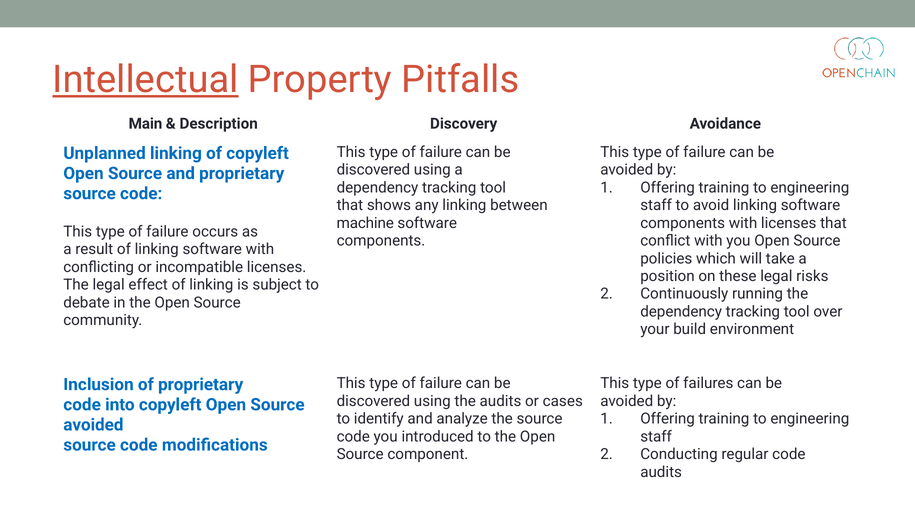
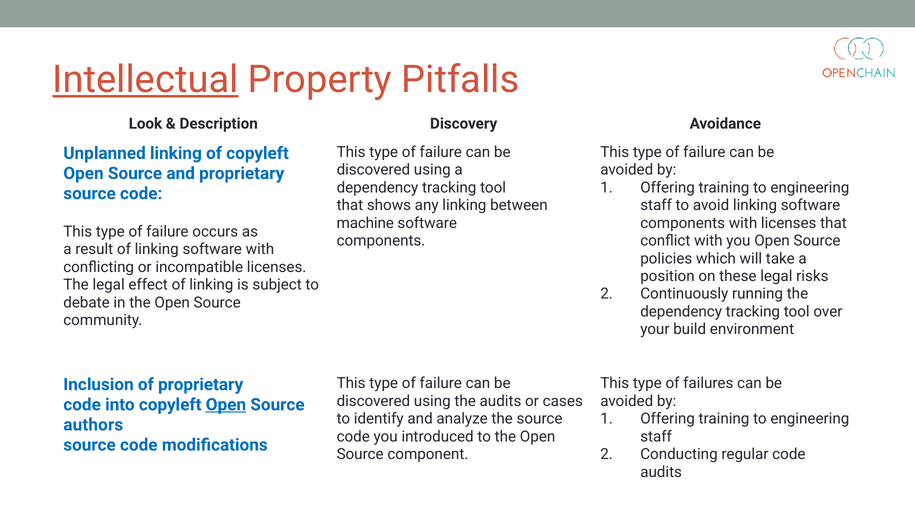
Main: Main -> Look
Open at (226, 404) underline: none -> present
avoided at (93, 425): avoided -> authors
